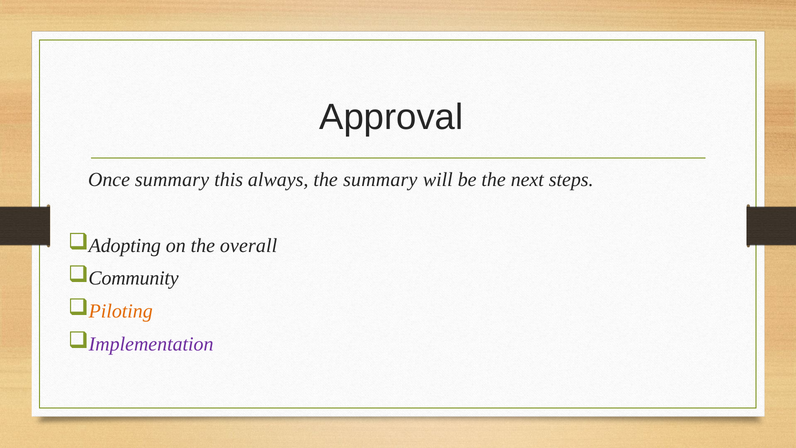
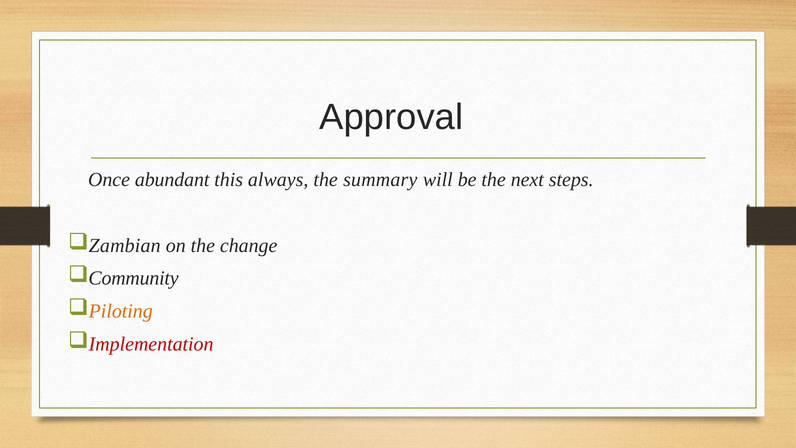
Once summary: summary -> abundant
Adopting: Adopting -> Zambian
overall: overall -> change
Implementation colour: purple -> red
